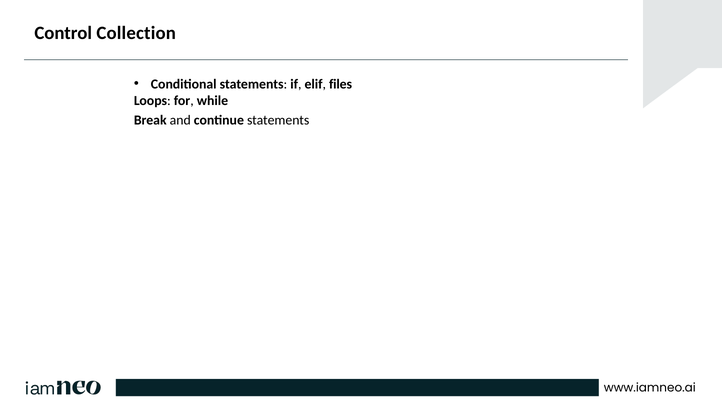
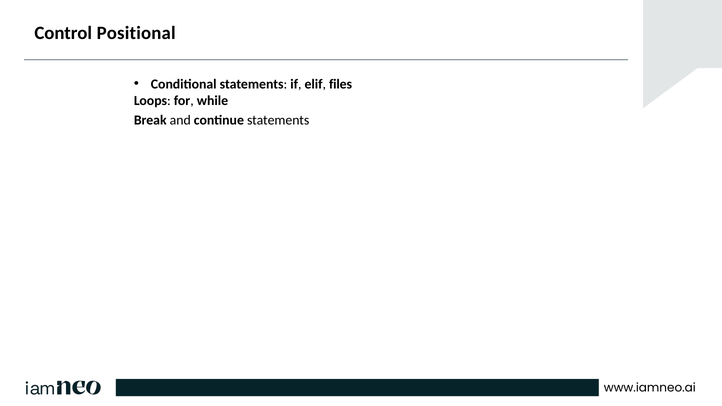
Collection: Collection -> Positional
